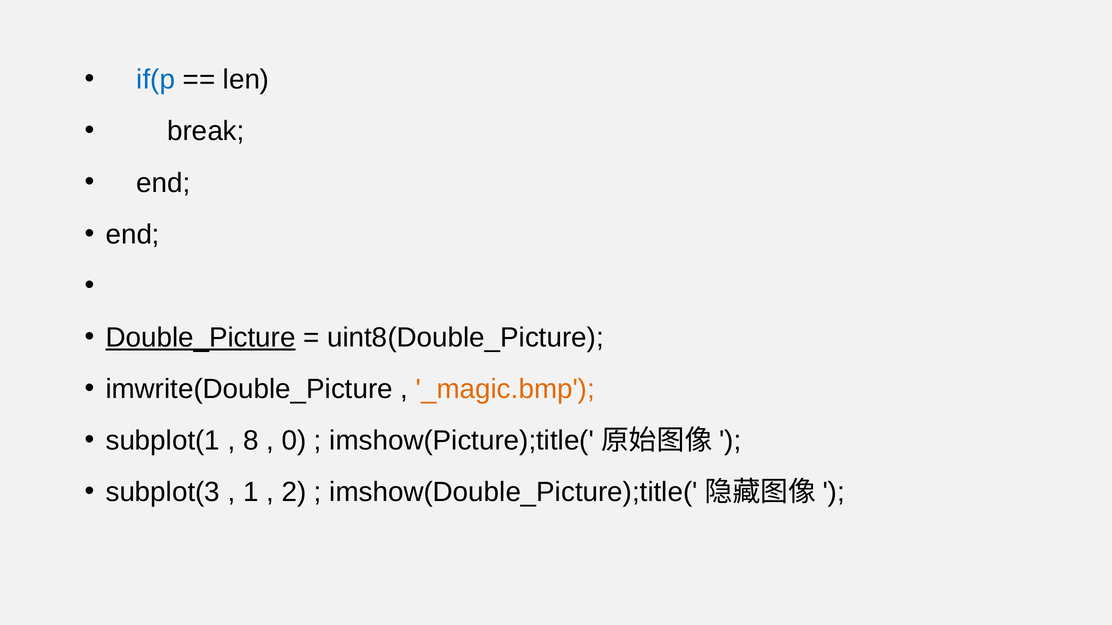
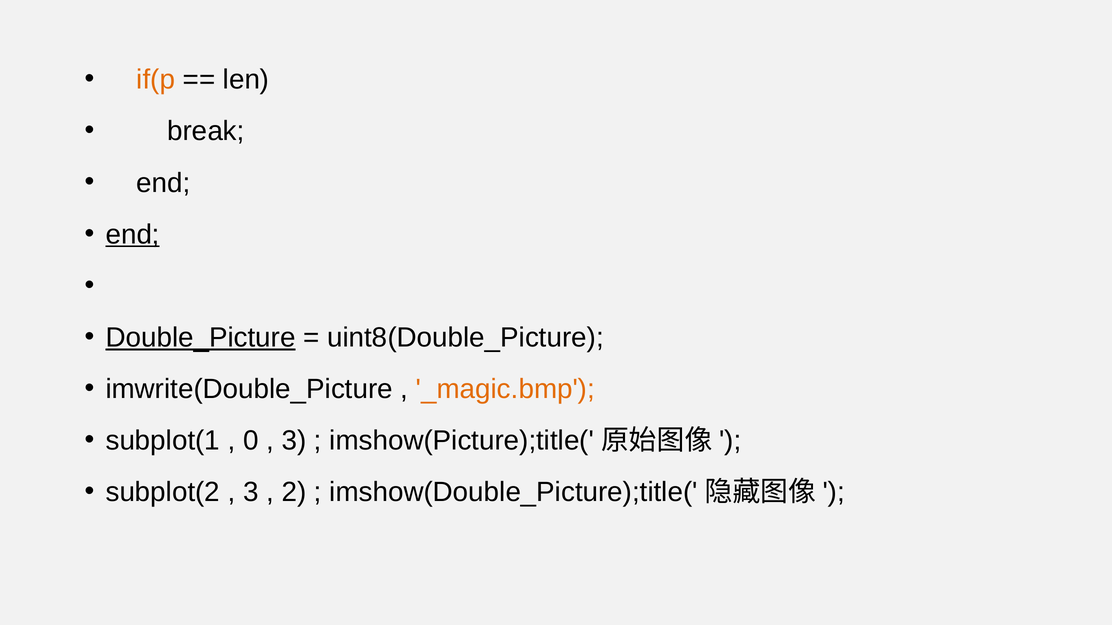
if(p colour: blue -> orange
end at (133, 235) underline: none -> present
8: 8 -> 0
0 at (294, 441): 0 -> 3
subplot(3: subplot(3 -> subplot(2
1 at (251, 493): 1 -> 3
